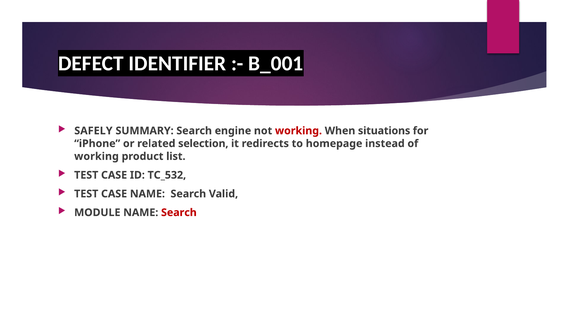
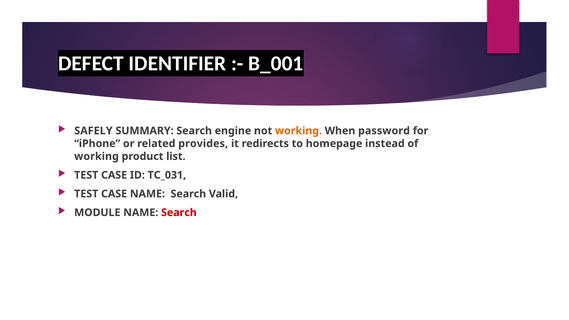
working at (298, 131) colour: red -> orange
situations: situations -> password
selection: selection -> provides
TC_532: TC_532 -> TC_031
